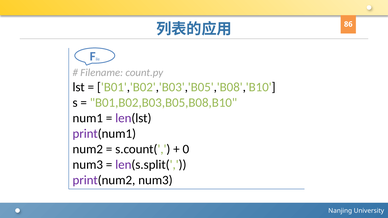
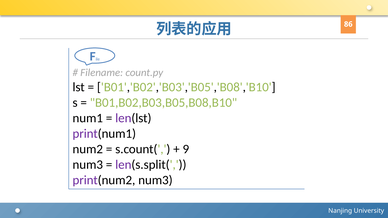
0: 0 -> 9
